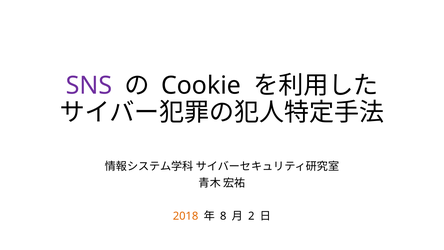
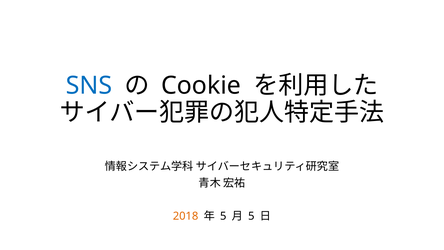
SNS colour: purple -> blue
8 at (223, 216): 8 -> 5
2 at (251, 216): 2 -> 5
